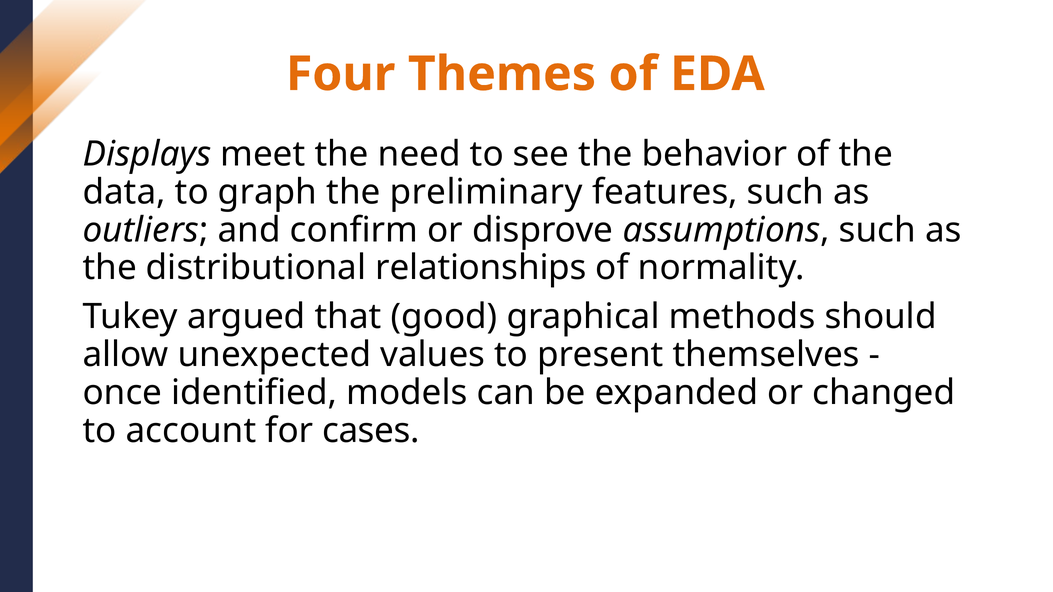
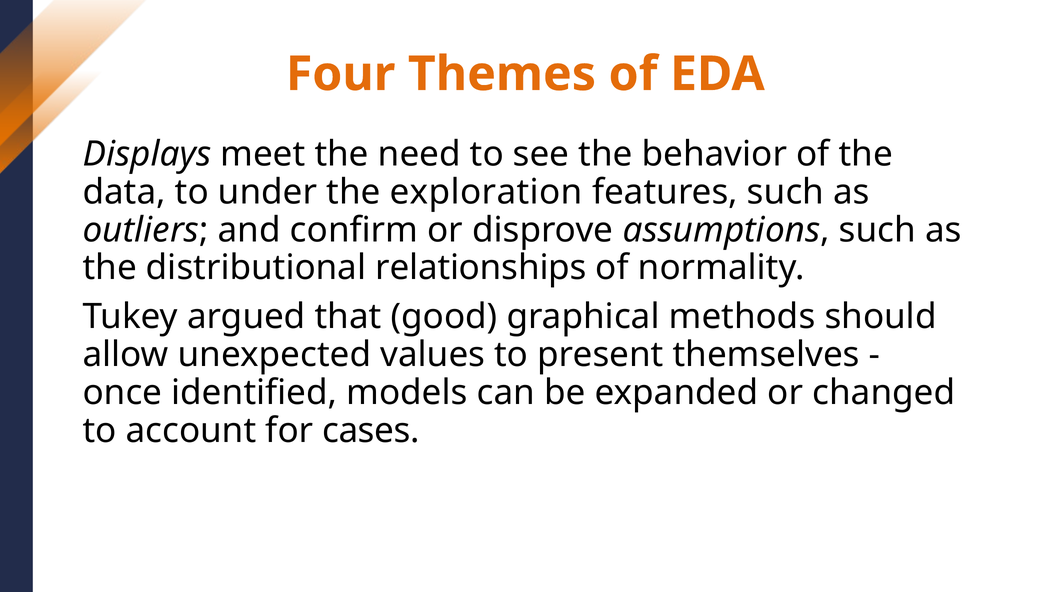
graph: graph -> under
preliminary: preliminary -> exploration
